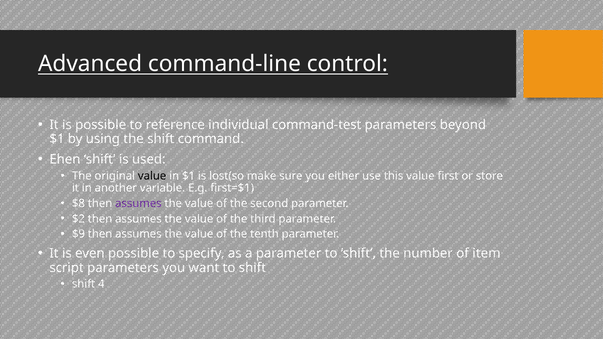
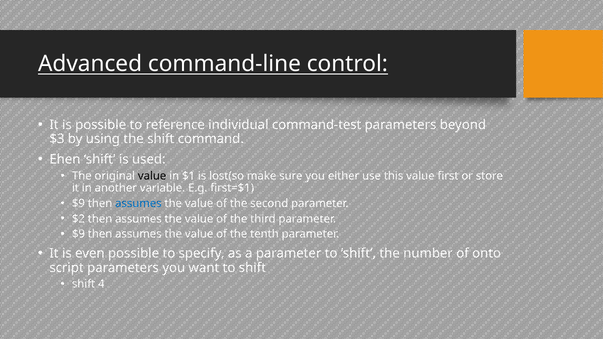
$1 at (57, 139): $1 -> $3
$8 at (78, 204): $8 -> $9
assumes at (138, 204) colour: purple -> blue
item: item -> onto
